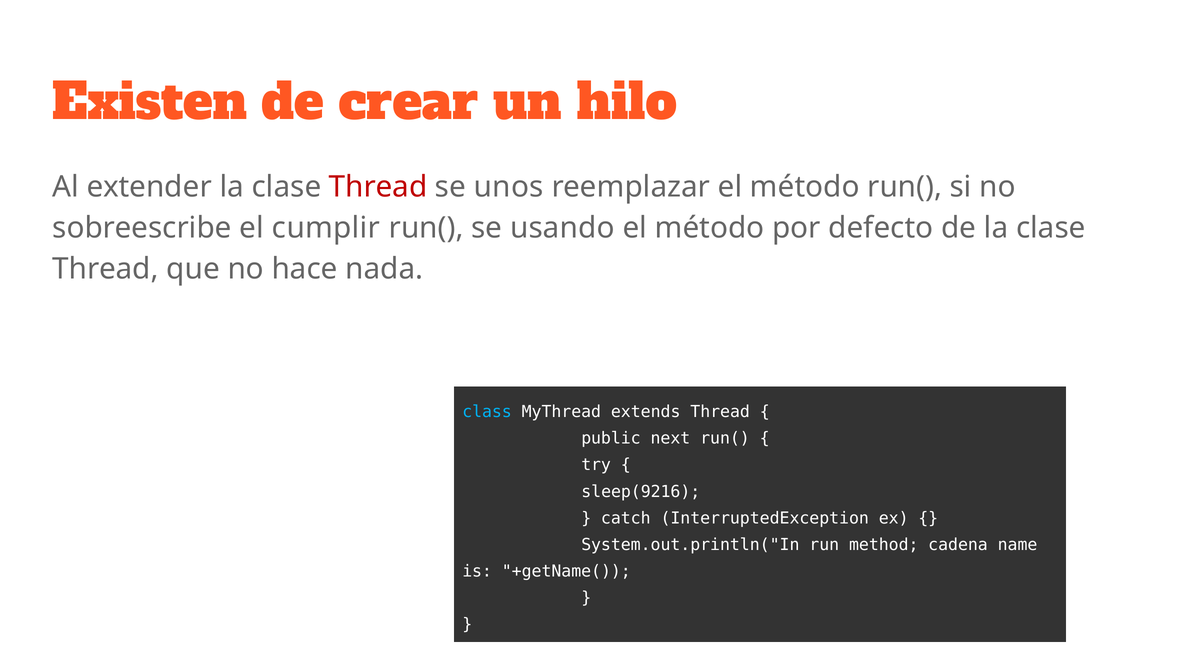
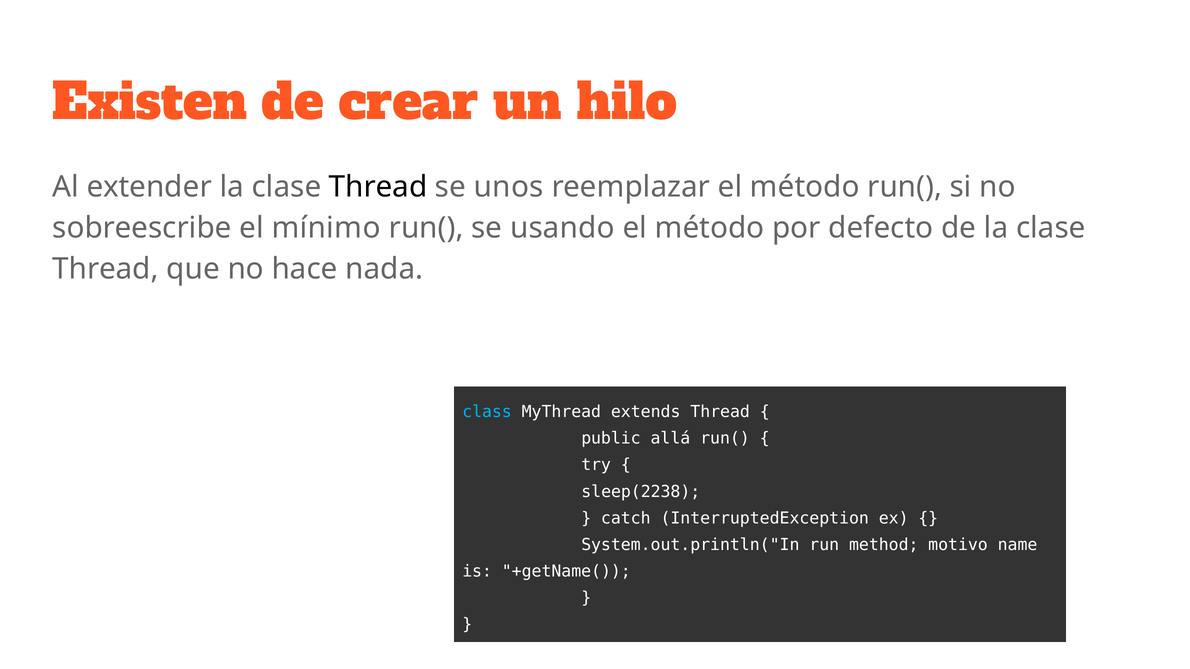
Thread at (378, 187) colour: red -> black
cumplir: cumplir -> mínimo
next: next -> allá
sleep(9216: sleep(9216 -> sleep(2238
cadena: cadena -> motivo
